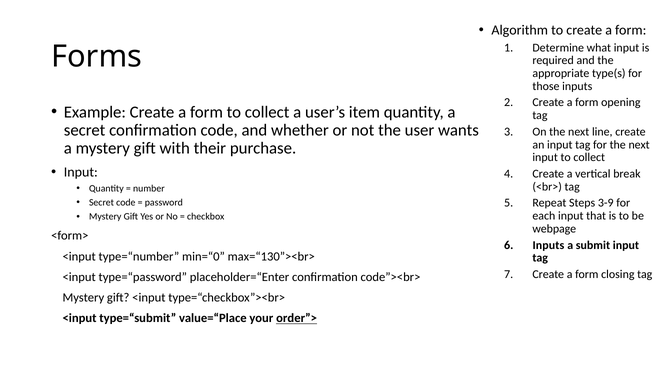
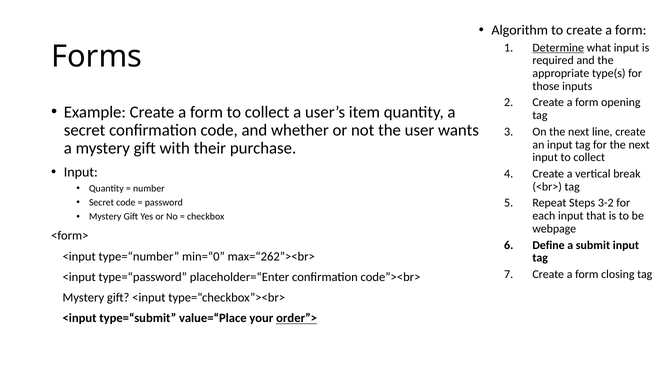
Determine underline: none -> present
3-9: 3-9 -> 3-2
Inputs at (548, 245): Inputs -> Define
max=“130”><br>: max=“130”><br> -> max=“262”><br>
